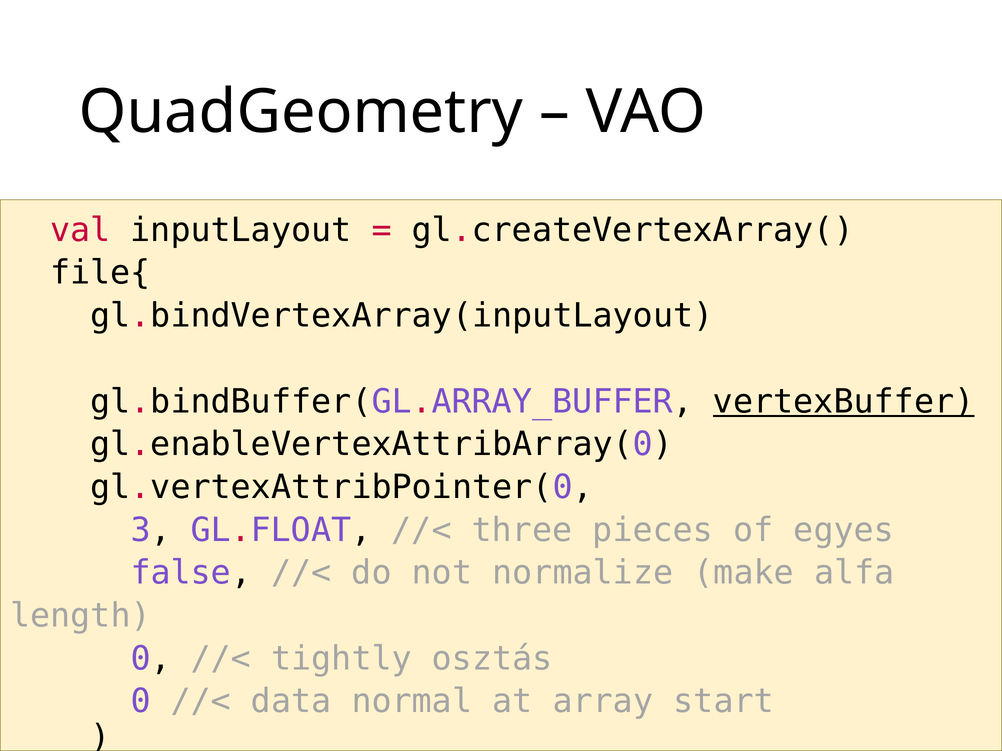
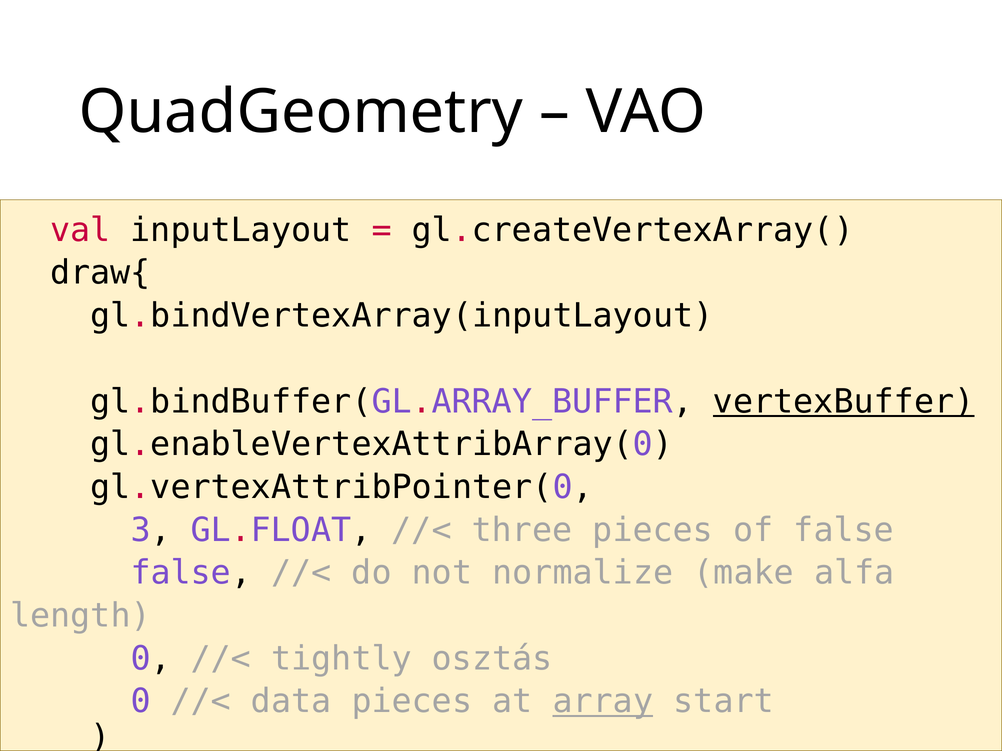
file{: file{ -> draw{
of egyes: egyes -> false
data normal: normal -> pieces
array underline: none -> present
